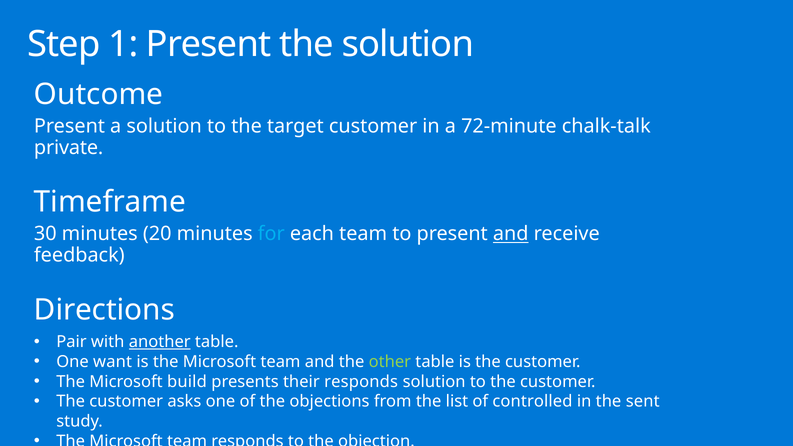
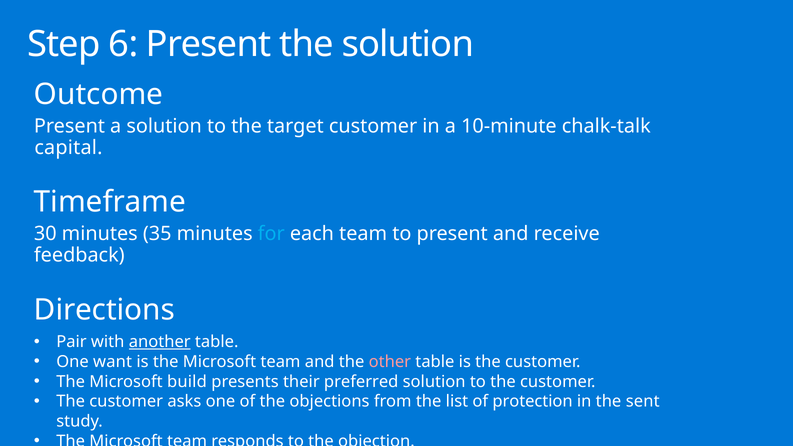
1: 1 -> 6
72-minute: 72-minute -> 10-minute
private: private -> capital
20: 20 -> 35
and at (511, 234) underline: present -> none
other colour: light green -> pink
their responds: responds -> preferred
controlled: controlled -> protection
